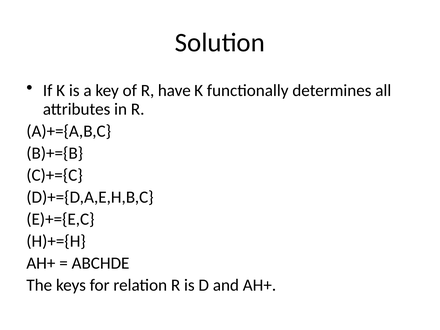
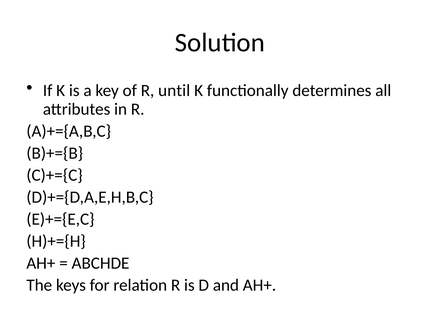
have: have -> until
